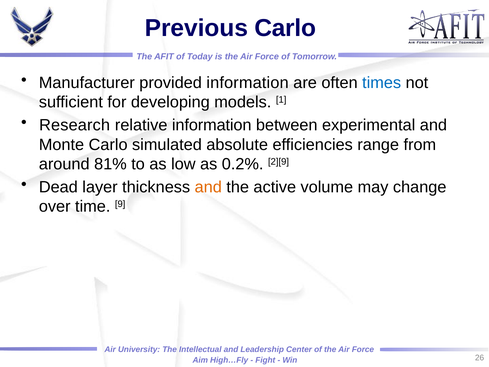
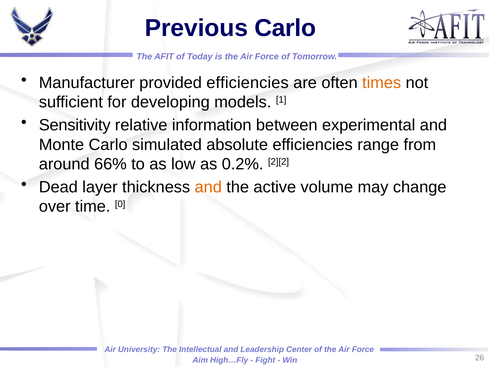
provided information: information -> efficiencies
times colour: blue -> orange
Research: Research -> Sensitivity
81%: 81% -> 66%
2][9: 2][9 -> 2][2
9: 9 -> 0
